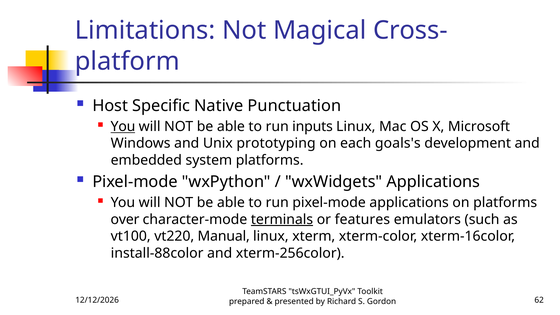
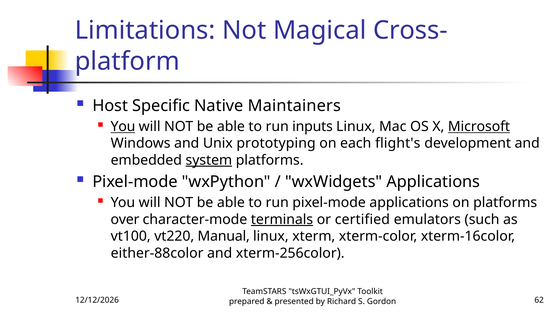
Punctuation: Punctuation -> Maintainers
Microsoft underline: none -> present
goals's: goals's -> flight's
system underline: none -> present
features: features -> certified
install-88color: install-88color -> either-88color
